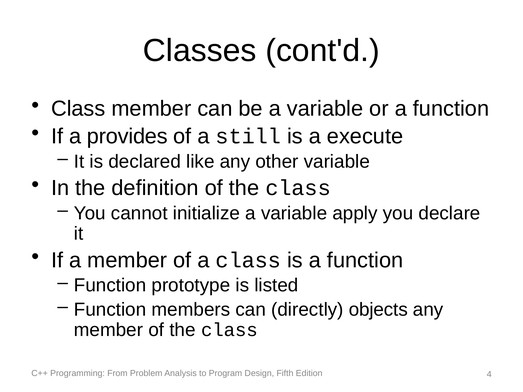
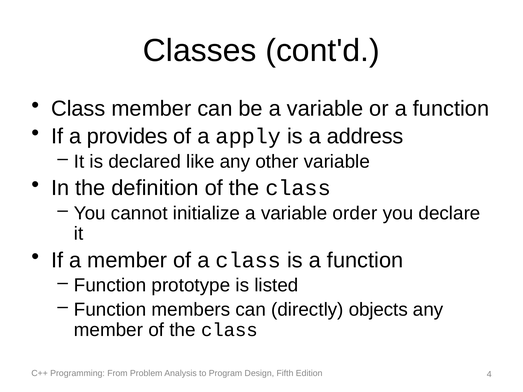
still: still -> apply
execute: execute -> address
apply: apply -> order
